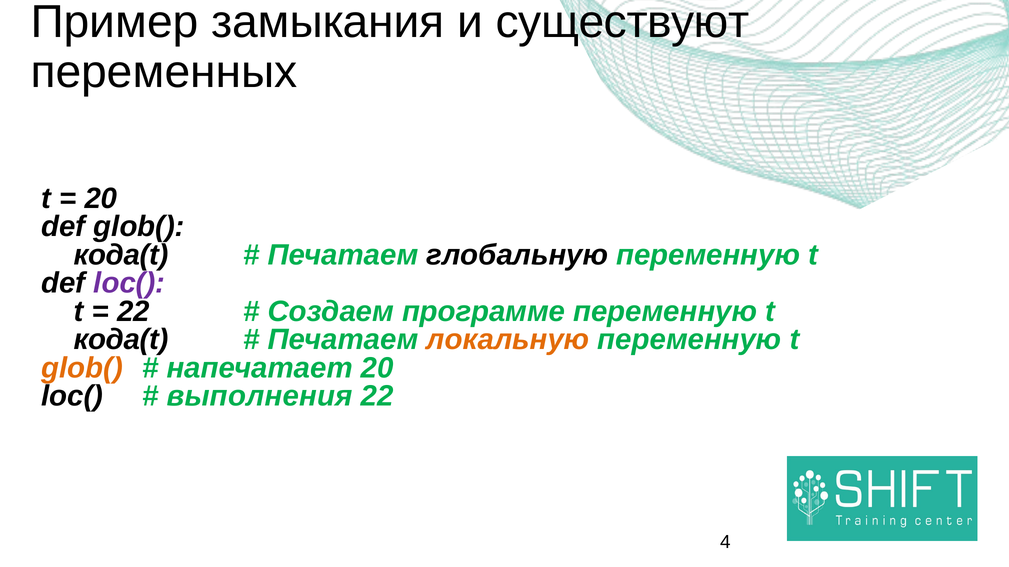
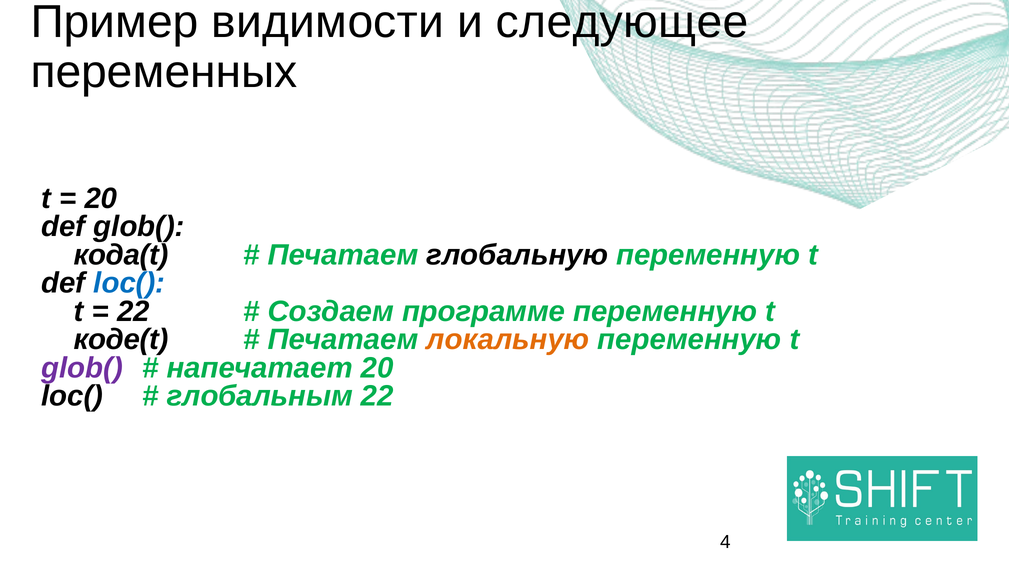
замыкания: замыкания -> видимости
существуют: существуют -> следующее
loc( at (129, 284) colour: purple -> blue
кода(t at (121, 340): кода(t -> коде(t
glob( at (82, 368) colour: orange -> purple
выполнения: выполнения -> глобальным
